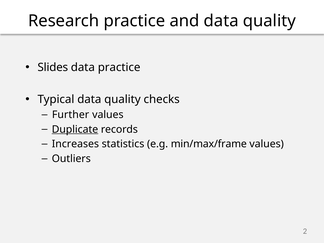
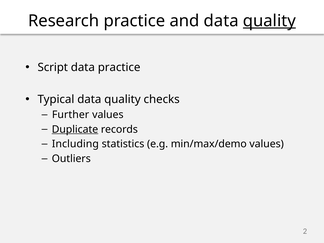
quality at (269, 21) underline: none -> present
Slides: Slides -> Script
Increases: Increases -> Including
min/max/frame: min/max/frame -> min/max/demo
